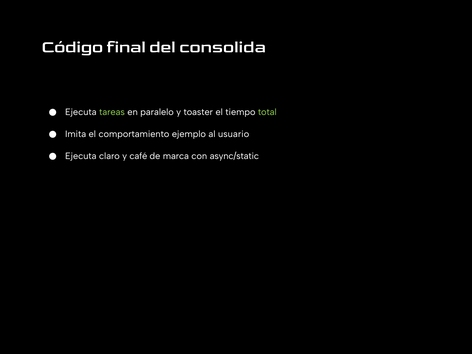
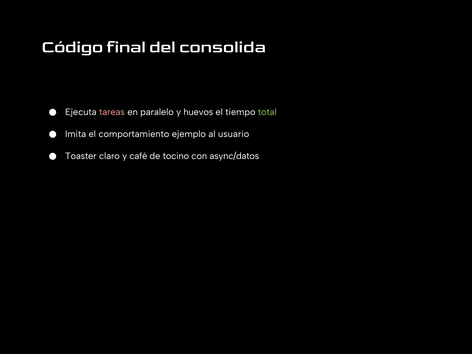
tareas colour: light green -> pink
toaster: toaster -> huevos
Ejecuta at (81, 156): Ejecuta -> Toaster
marca: marca -> tocino
async/static: async/static -> async/datos
